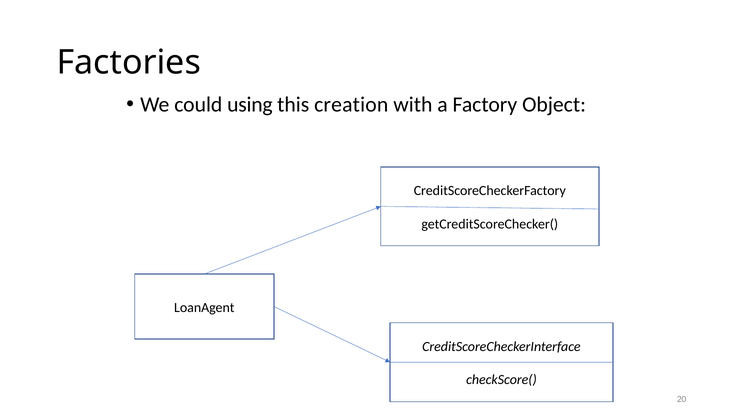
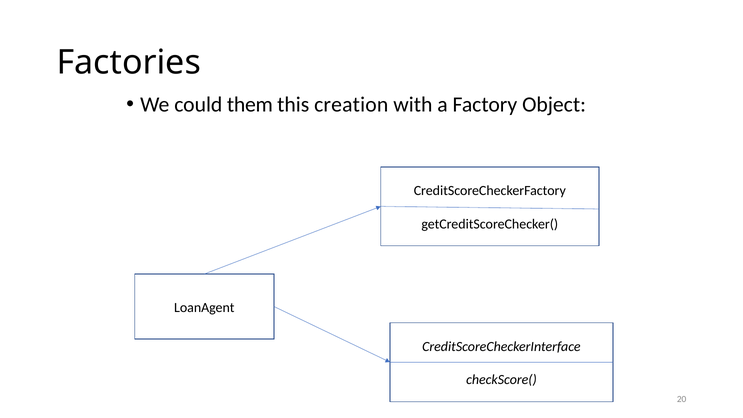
using: using -> them
